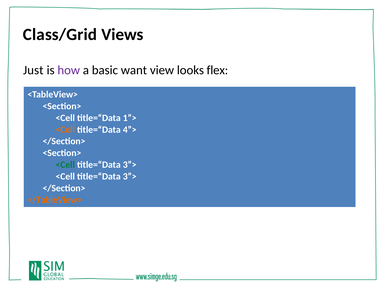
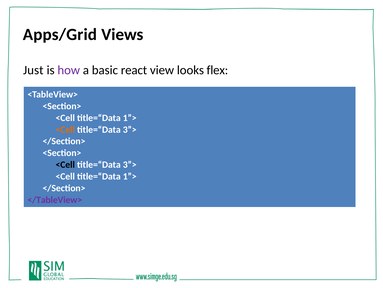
Class/Grid: Class/Grid -> Apps/Grid
want: want -> react
4”> at (130, 129): 4”> -> 3”>
<Cell at (65, 164) colour: green -> black
3”> at (130, 176): 3”> -> 1”>
</TableView> colour: orange -> purple
